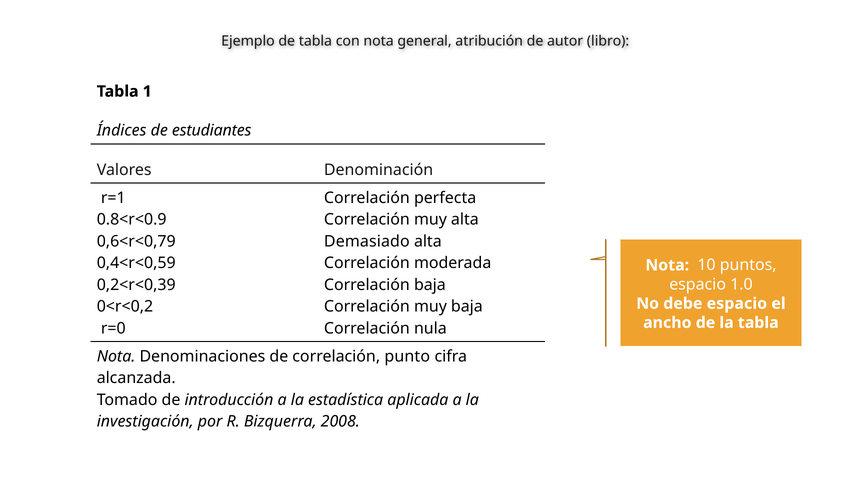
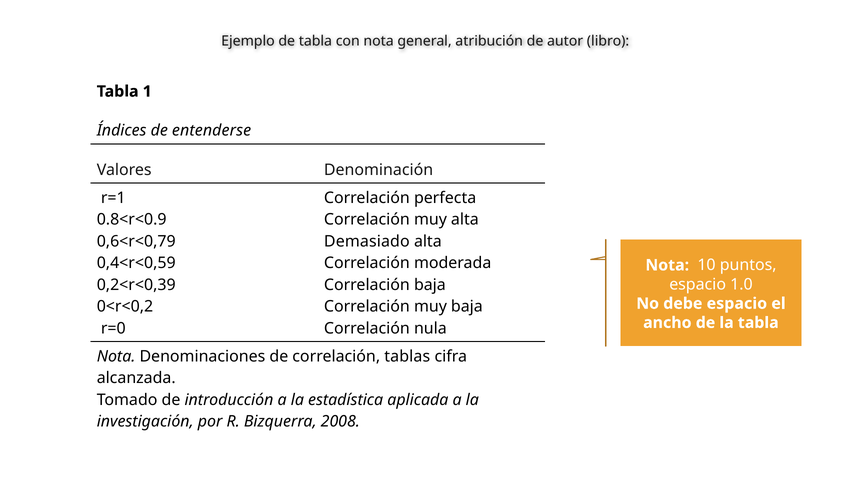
estudiantes: estudiantes -> entenderse
punto: punto -> tablas
